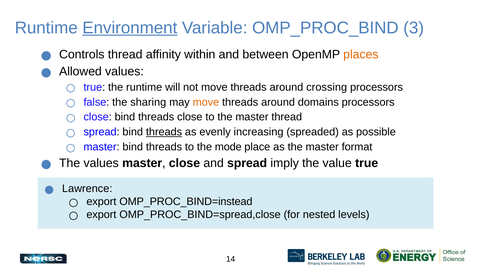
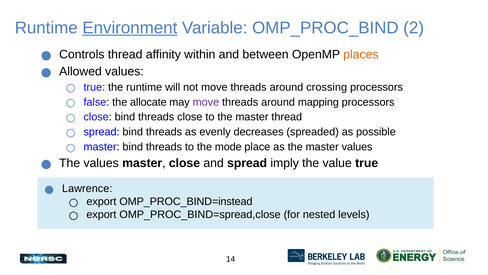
3: 3 -> 2
sharing: sharing -> allocate
move at (206, 102) colour: orange -> purple
domains: domains -> mapping
threads at (164, 132) underline: present -> none
increasing: increasing -> decreases
master format: format -> values
